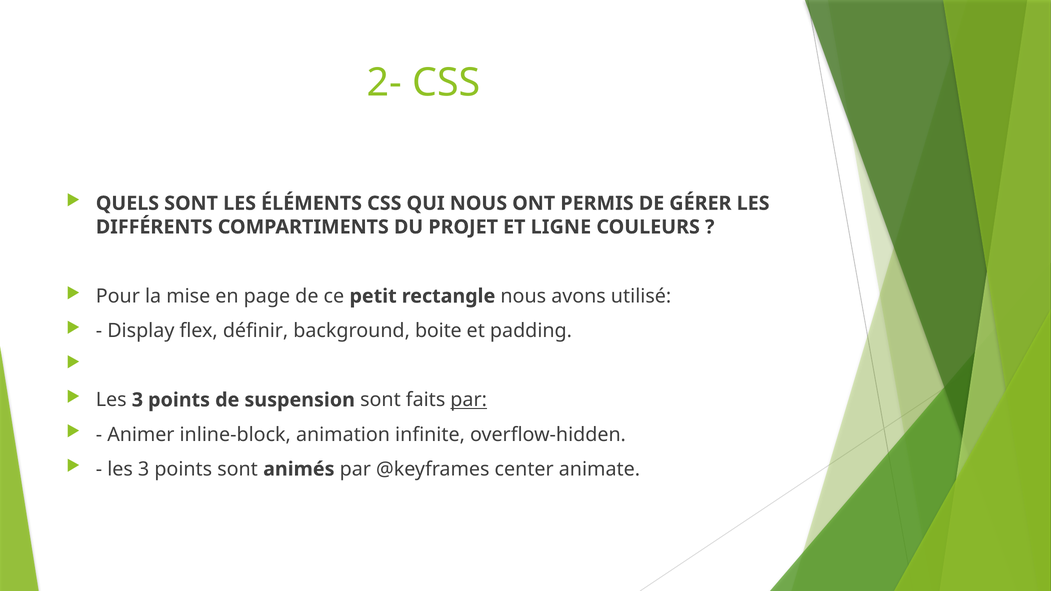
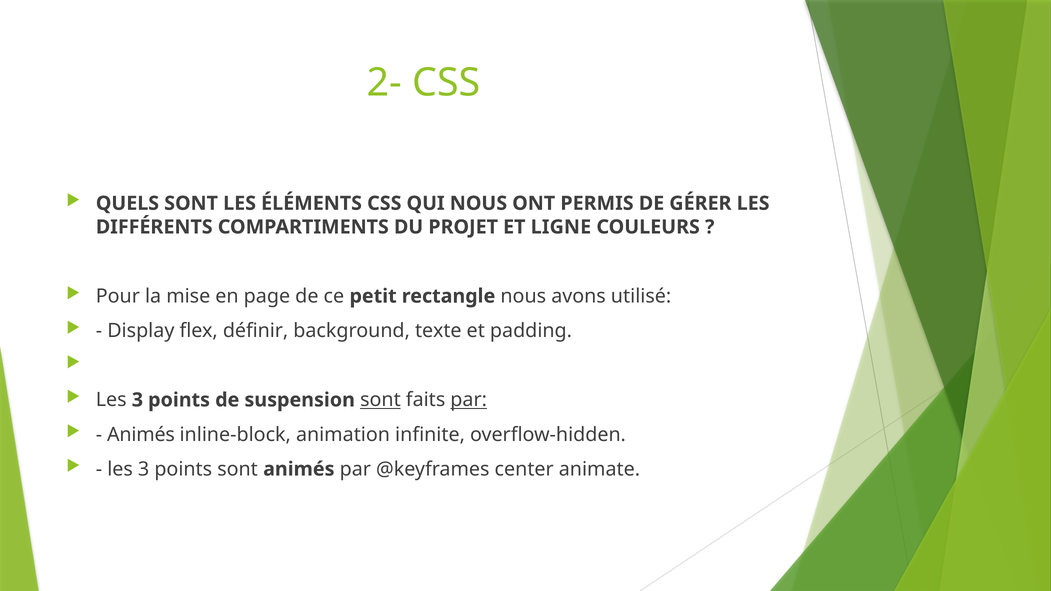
boite: boite -> texte
sont at (380, 400) underline: none -> present
Animer at (141, 435): Animer -> Animés
